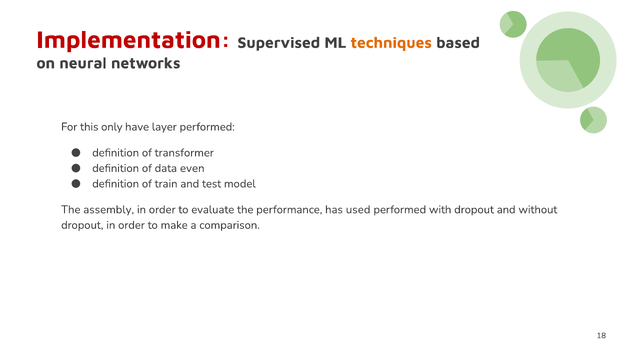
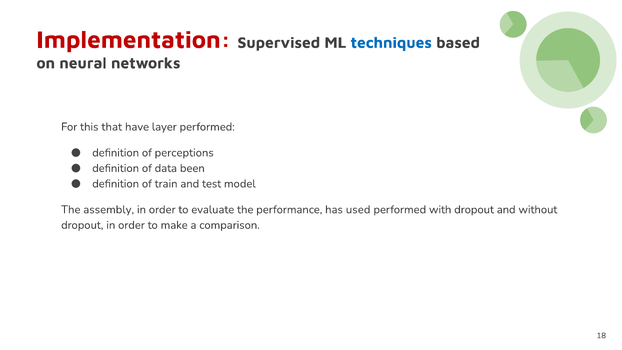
techniques colour: orange -> blue
only: only -> that
transformer: transformer -> perceptions
even: even -> been
